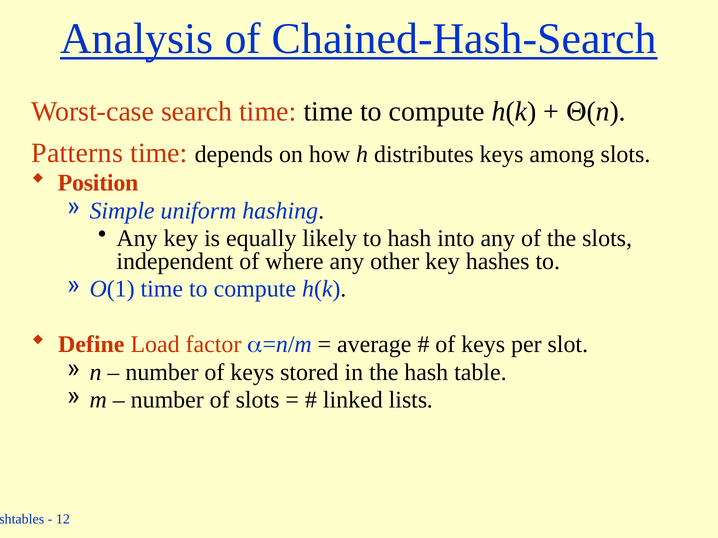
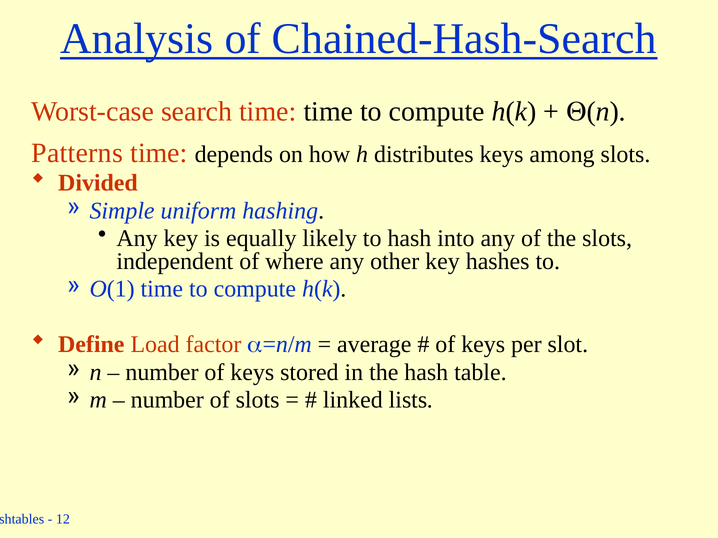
Position: Position -> Divided
